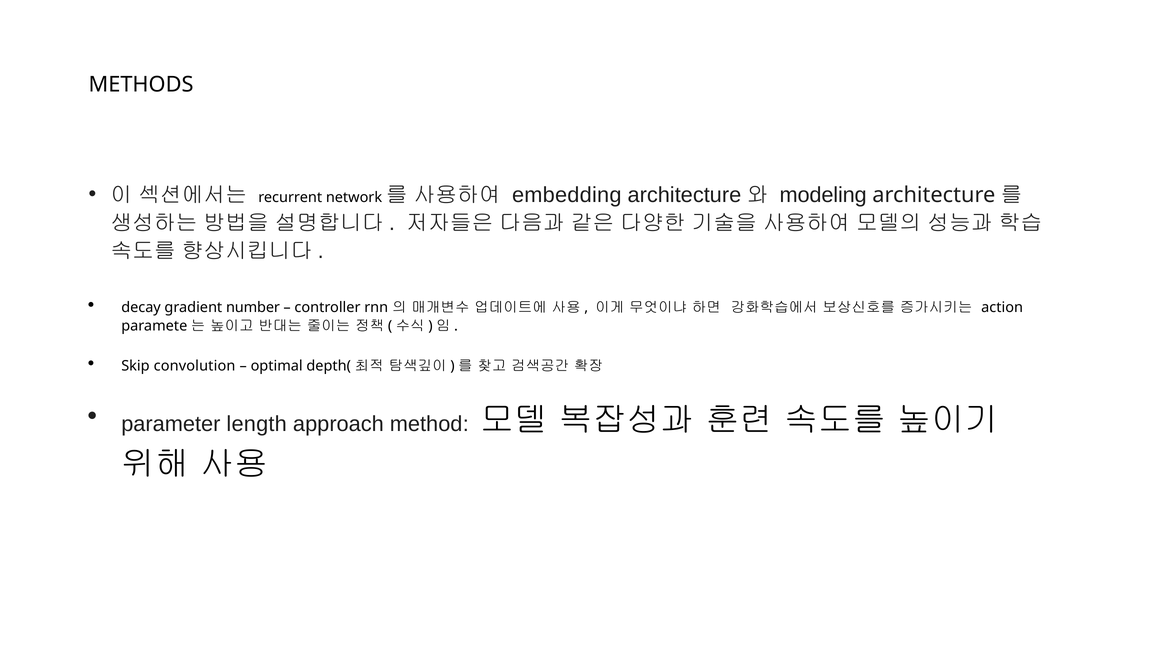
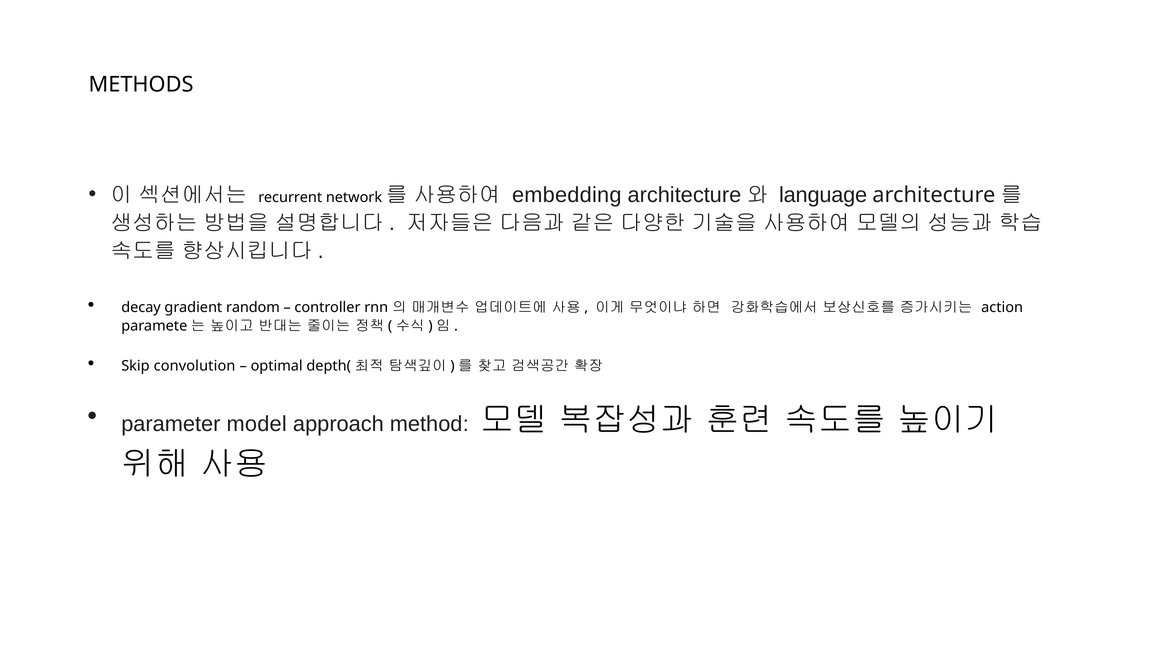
modeling: modeling -> language
number: number -> random
length: length -> model
